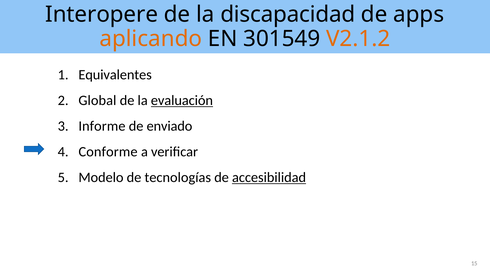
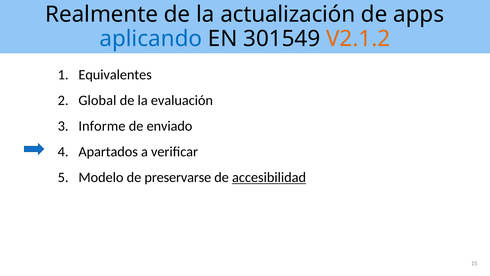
Interopere: Interopere -> Realmente
discapacidad: discapacidad -> actualización
aplicando colour: orange -> blue
evaluación underline: present -> none
Conforme: Conforme -> Apartados
tecnologías: tecnologías -> preservarse
